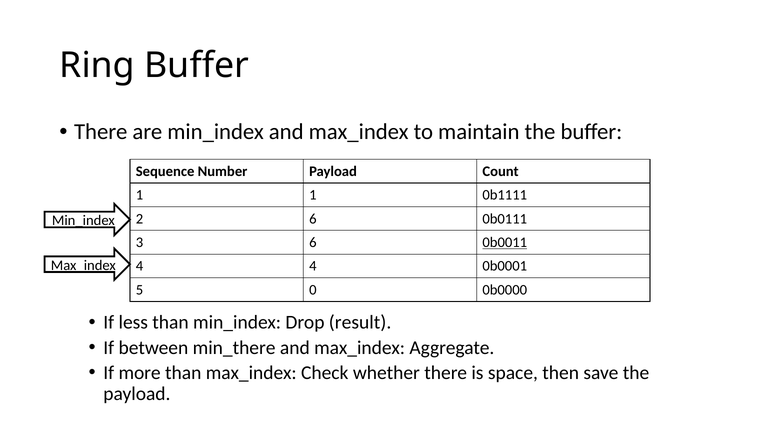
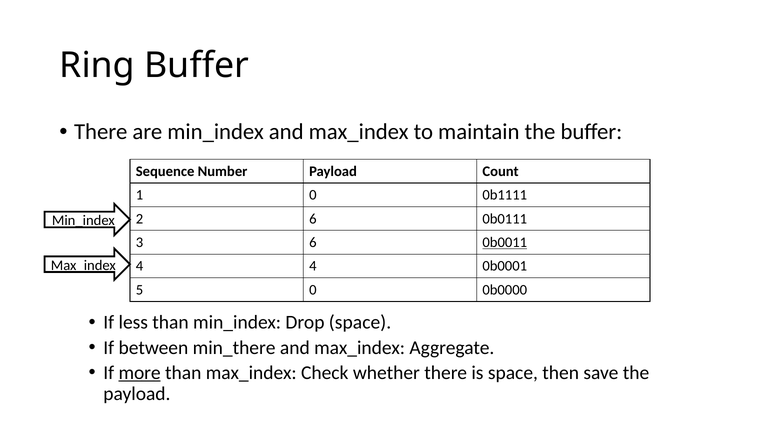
1 1: 1 -> 0
Drop result: result -> space
more underline: none -> present
